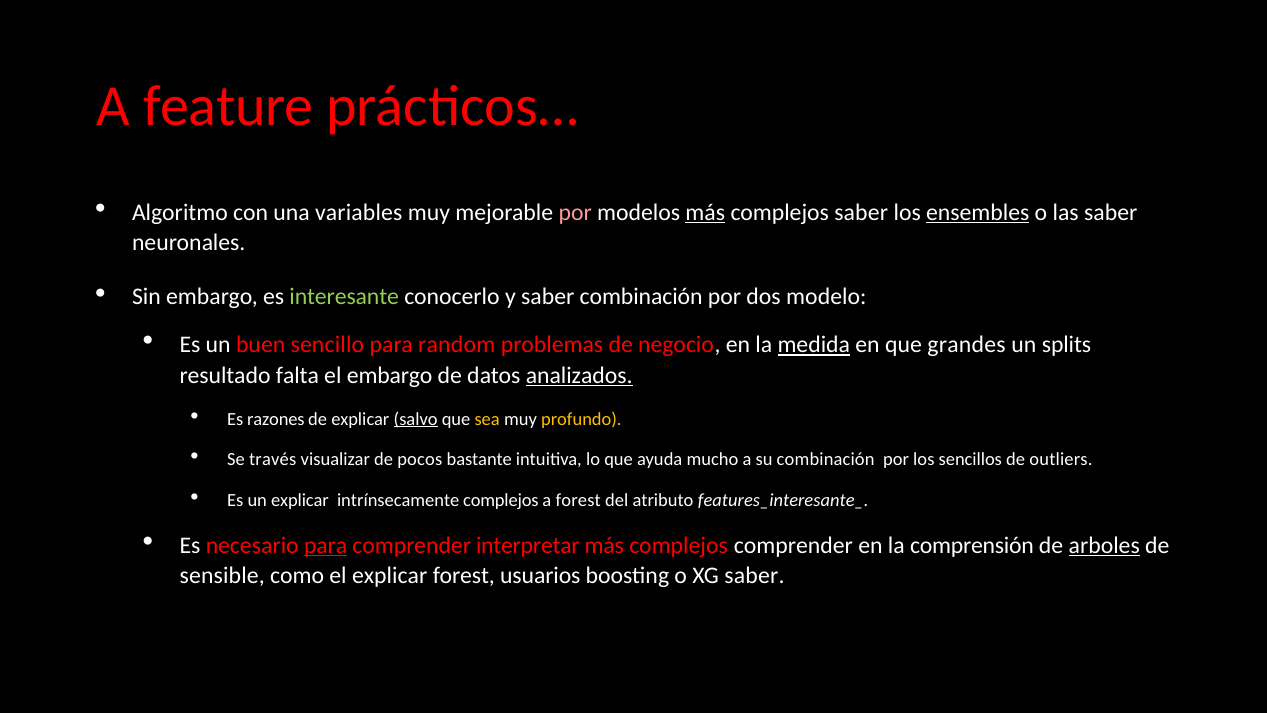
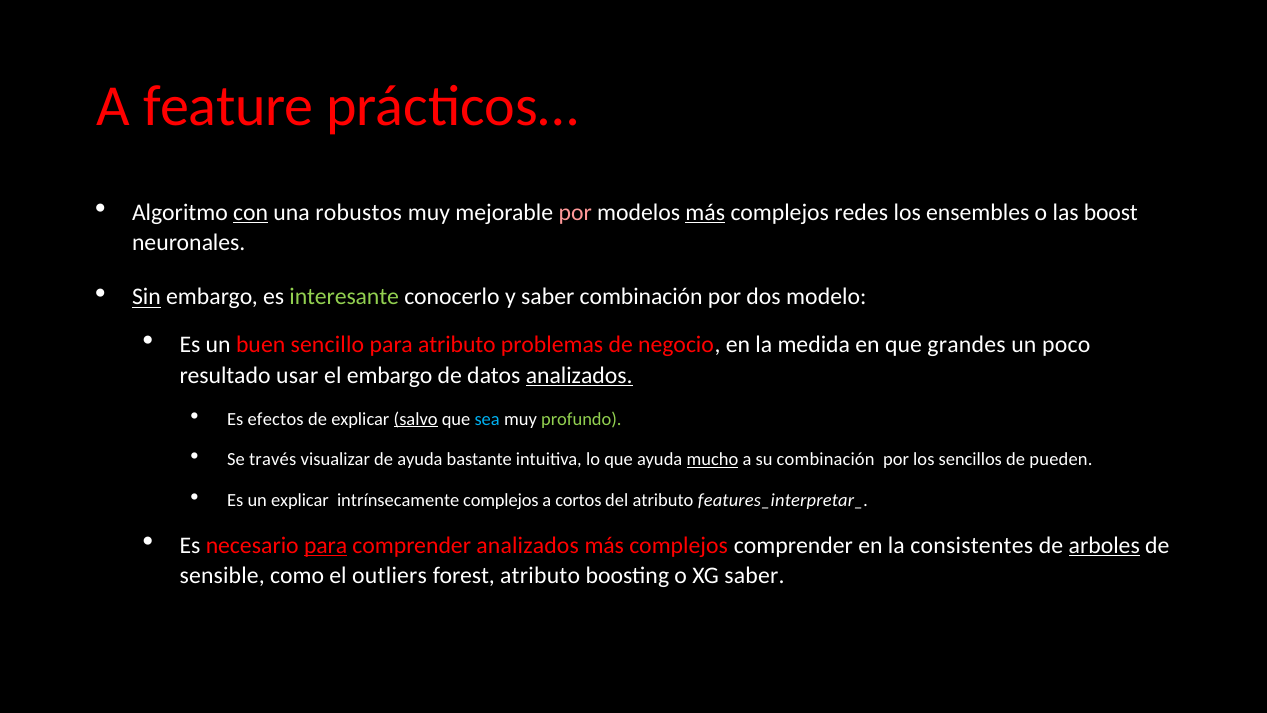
con underline: none -> present
variables: variables -> robustos
complejos saber: saber -> redes
ensembles underline: present -> none
las saber: saber -> boost
Sin underline: none -> present
para random: random -> atributo
medida underline: present -> none
splits: splits -> poco
falta: falta -> usar
razones: razones -> efectos
sea colour: yellow -> light blue
profundo colour: yellow -> light green
de pocos: pocos -> ayuda
mucho underline: none -> present
outliers: outliers -> pueden
a forest: forest -> cortos
features_interesante_: features_interesante_ -> features_interpretar_
comprender interpretar: interpretar -> analizados
comprensión: comprensión -> consistentes
el explicar: explicar -> outliers
forest usuarios: usuarios -> atributo
